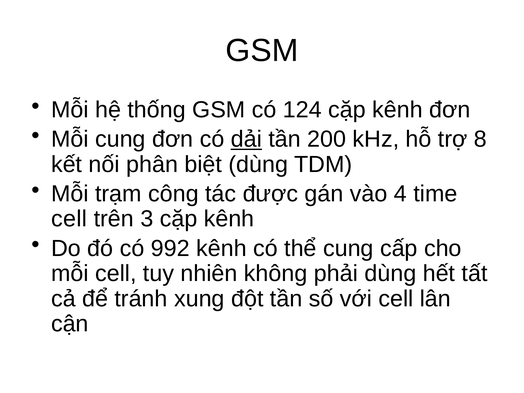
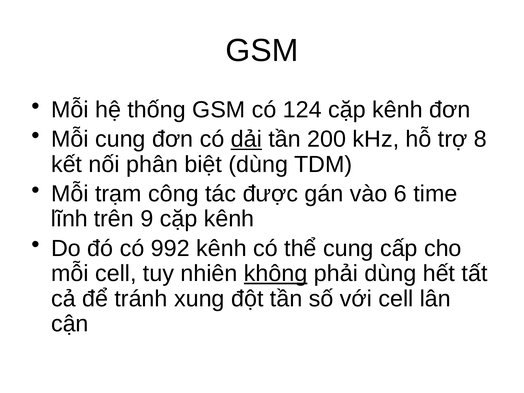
4: 4 -> 6
cell at (69, 219): cell -> lĩnh
3: 3 -> 9
không underline: none -> present
